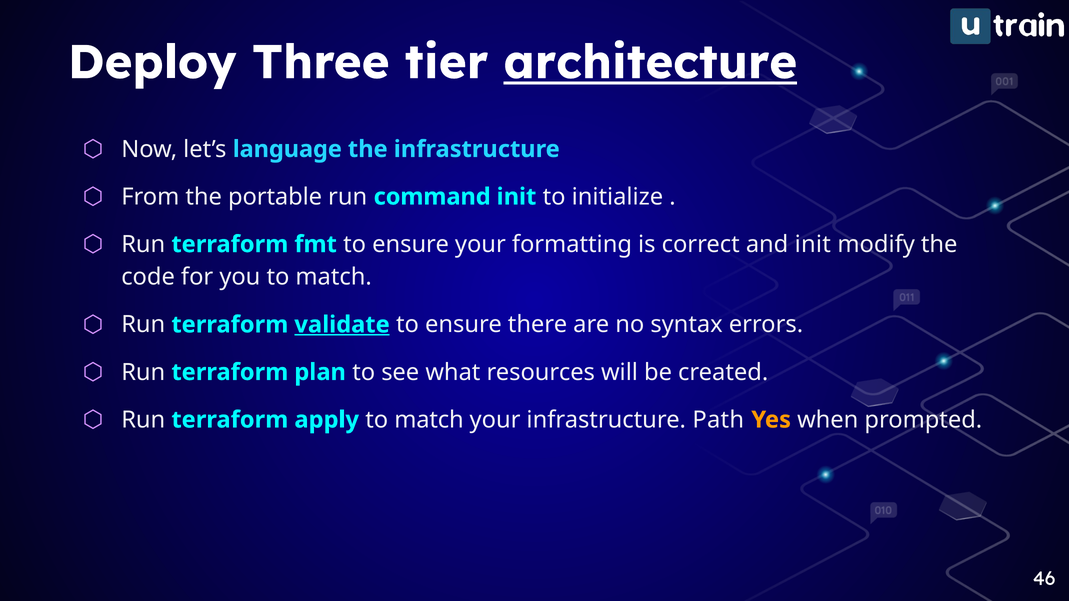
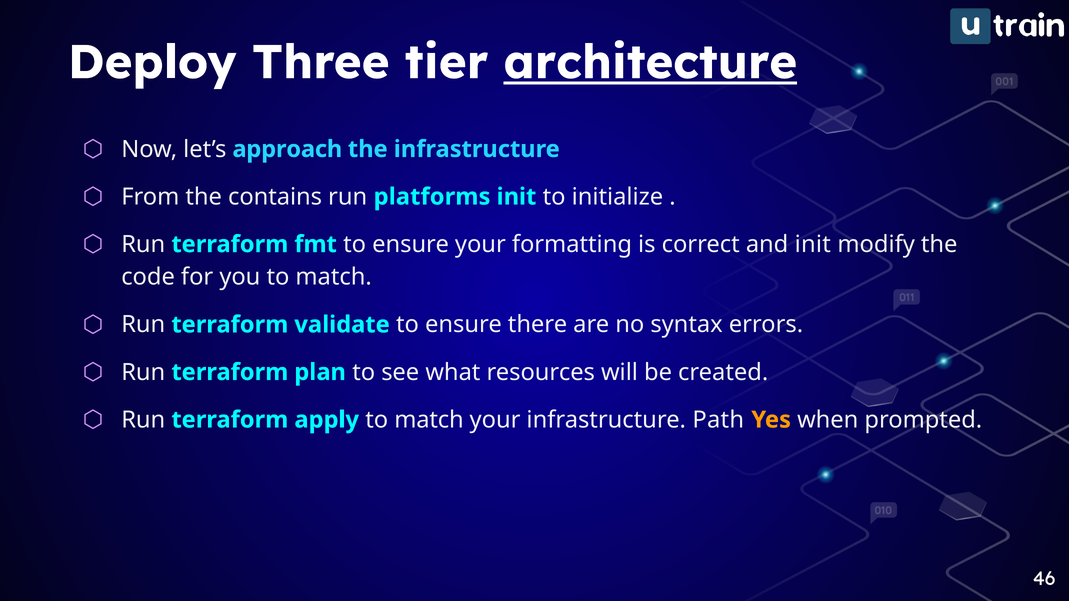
language: language -> approach
portable: portable -> contains
command: command -> platforms
validate underline: present -> none
